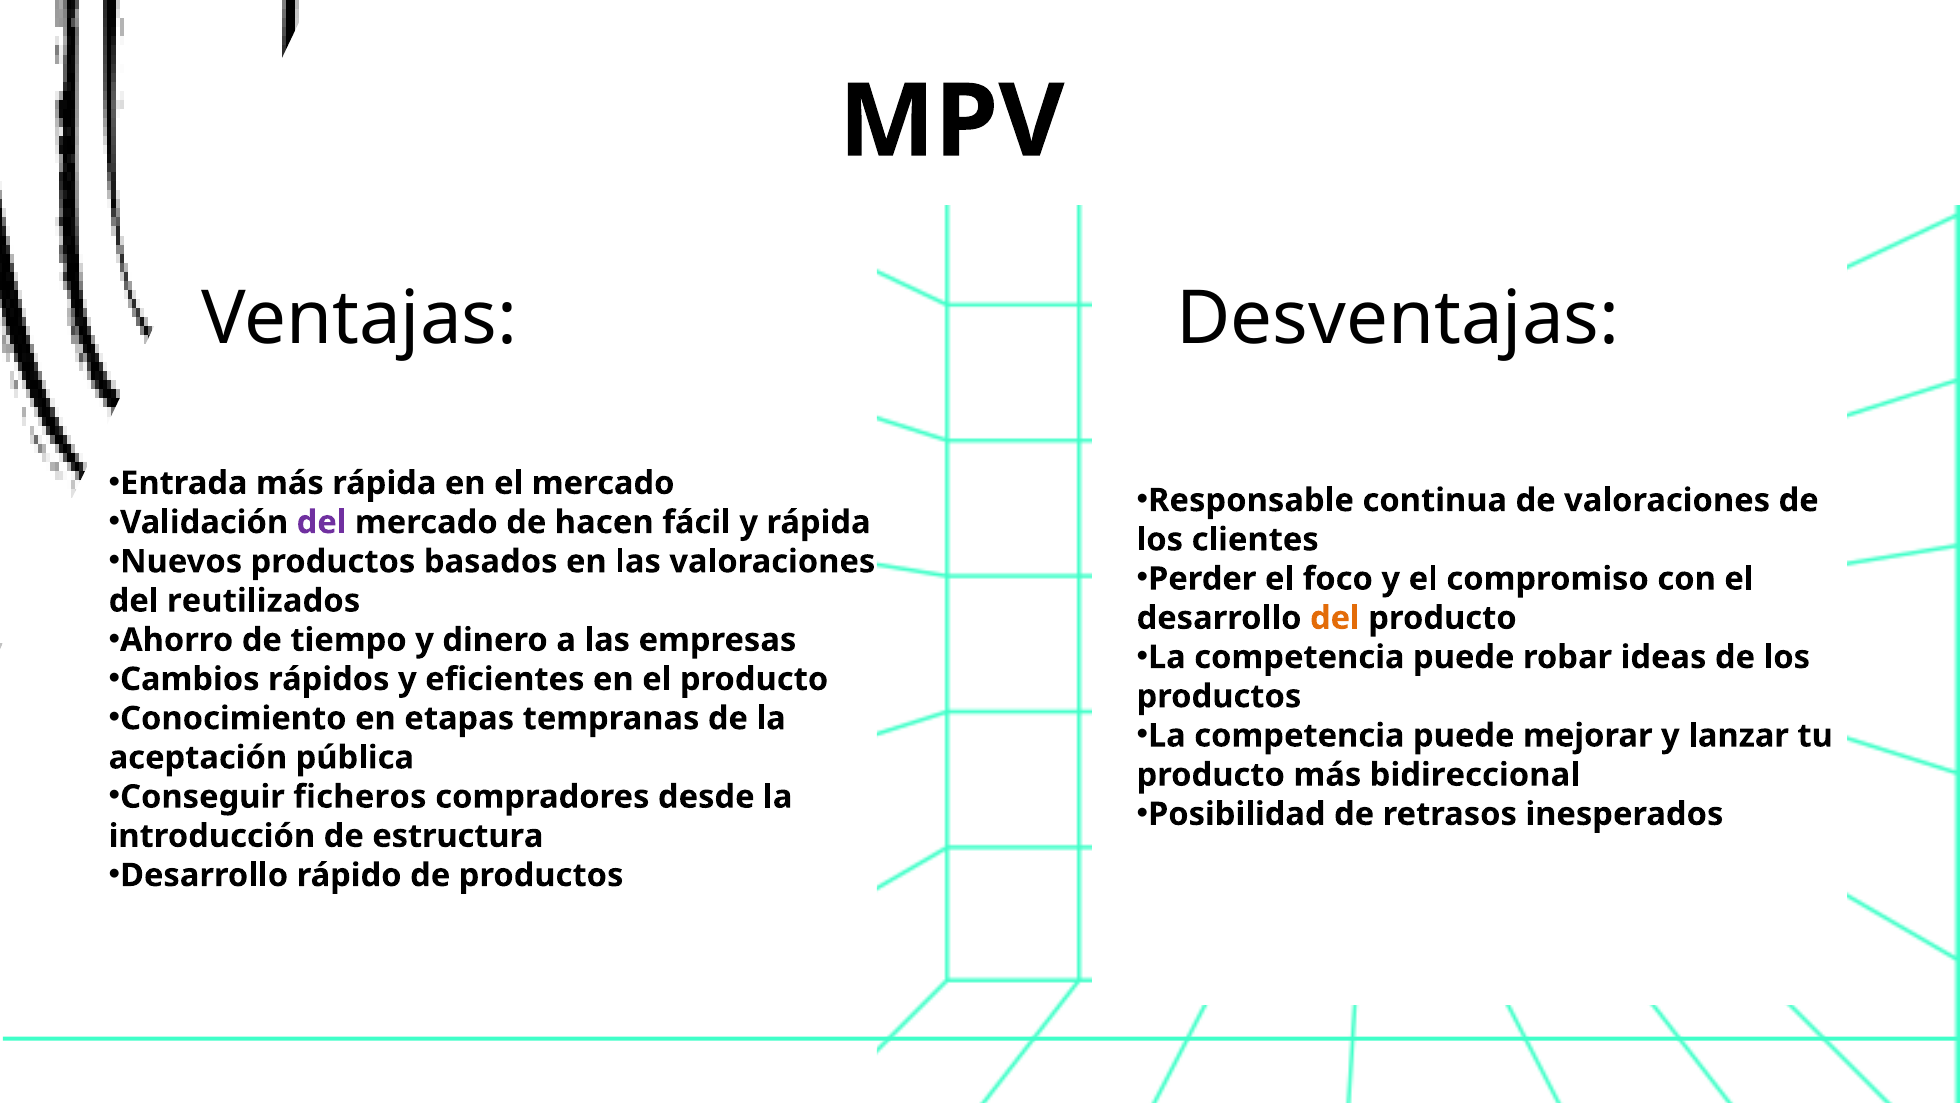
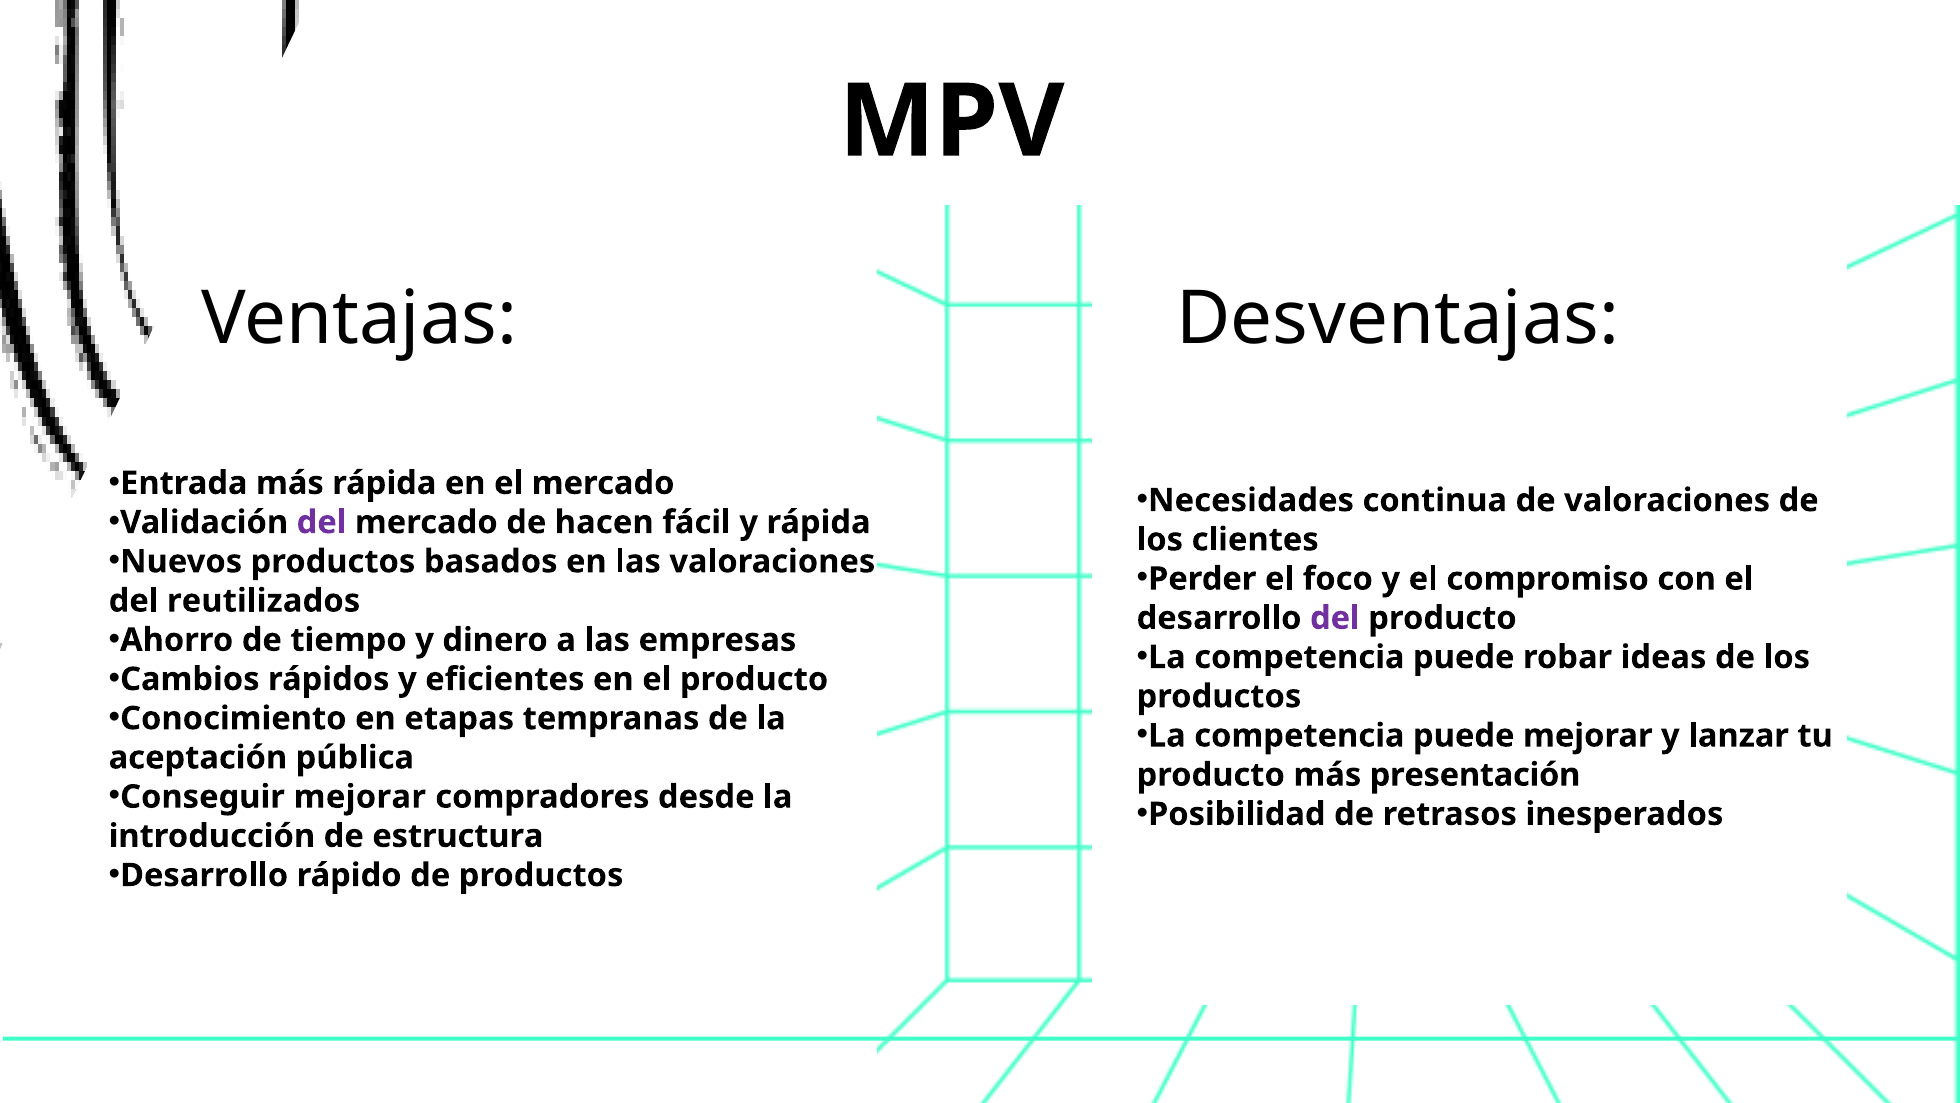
Responsable: Responsable -> Necesidades
del at (1335, 618) colour: orange -> purple
bidireccional: bidireccional -> presentación
Conseguir ficheros: ficheros -> mejorar
